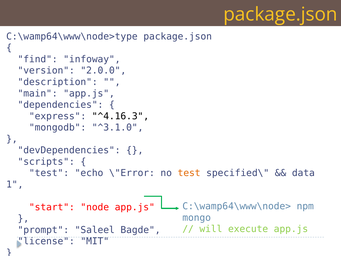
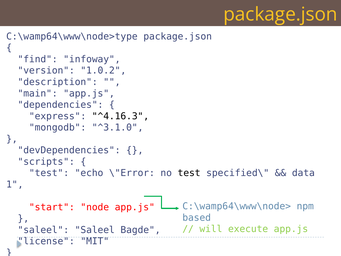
2.0.0: 2.0.0 -> 1.0.2
test at (189, 173) colour: orange -> black
mongo: mongo -> based
prompt at (43, 230): prompt -> saleel
